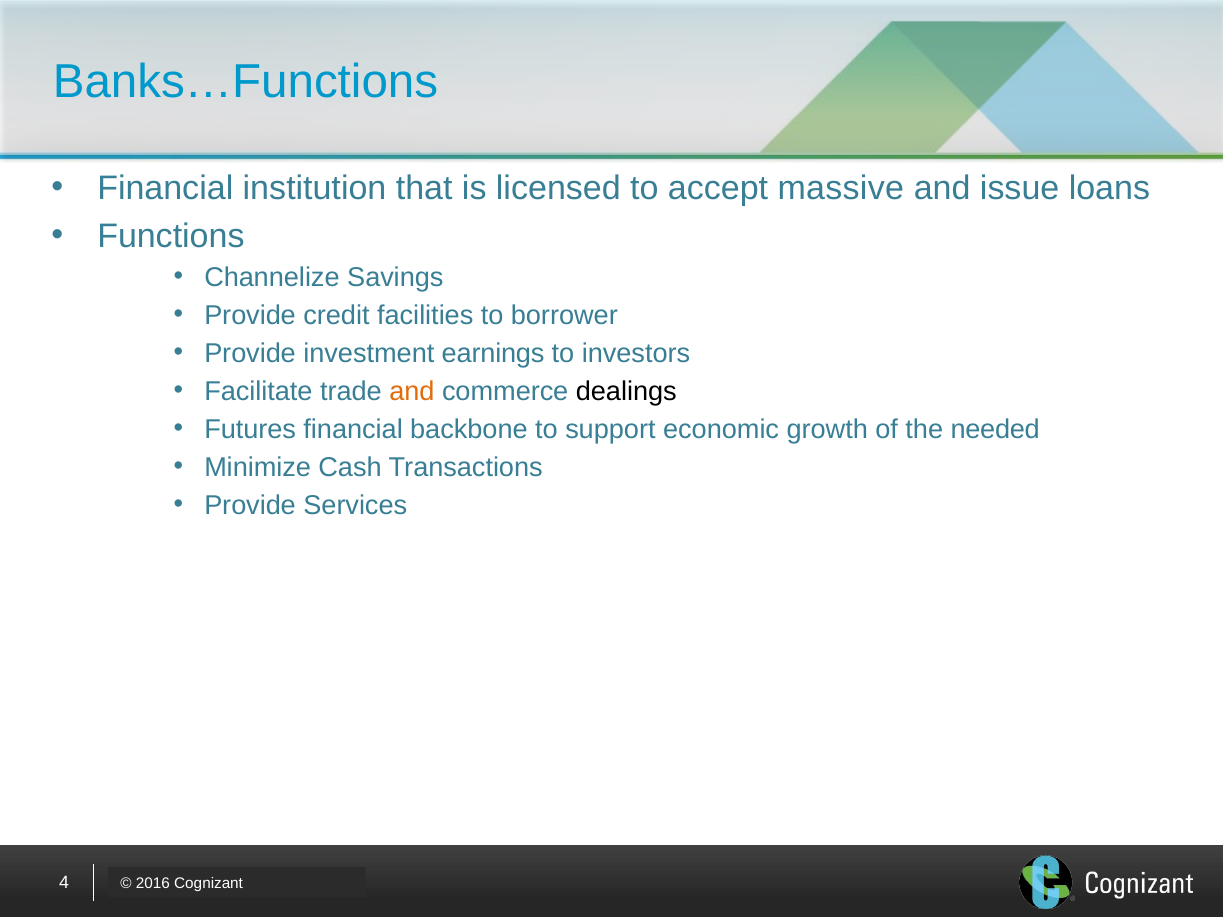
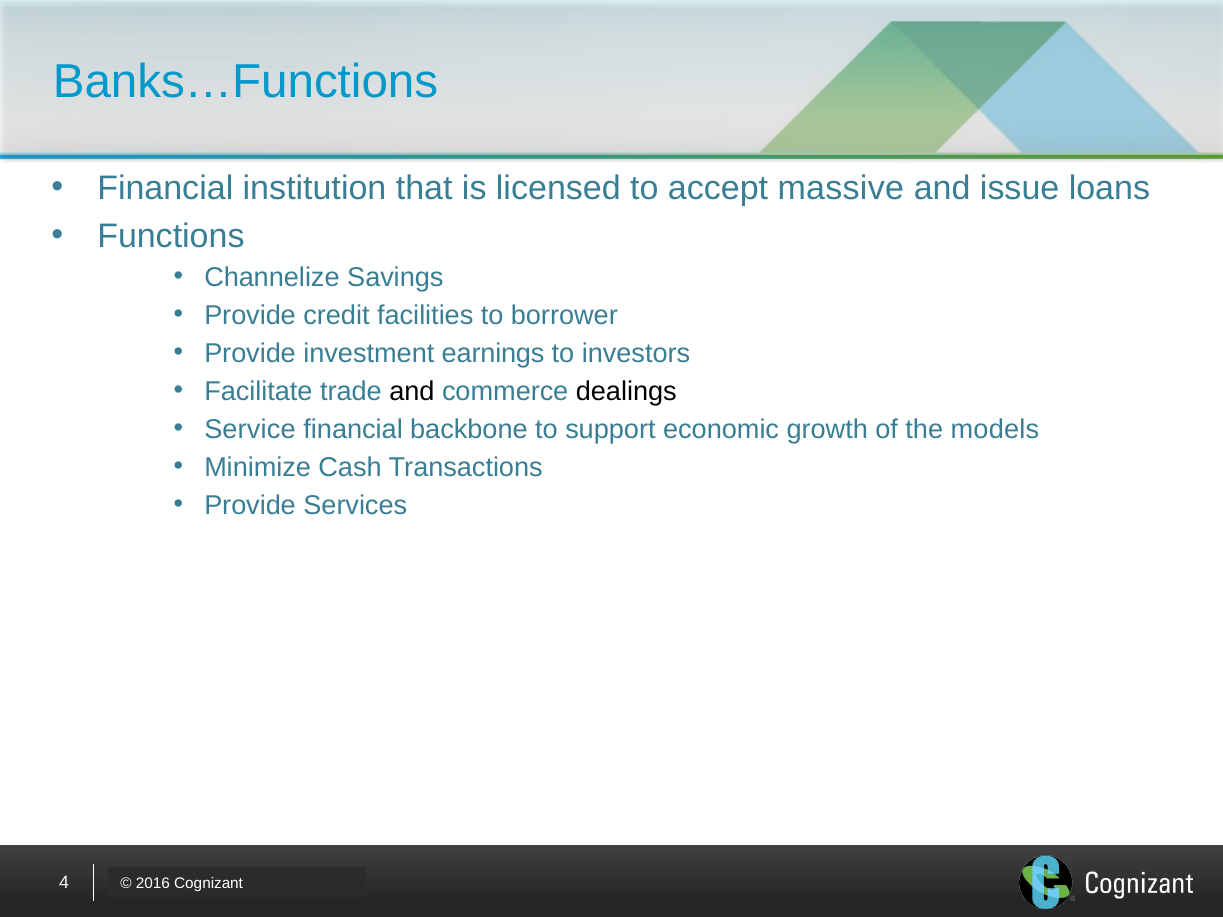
and at (412, 392) colour: orange -> black
Futures: Futures -> Service
needed: needed -> models
